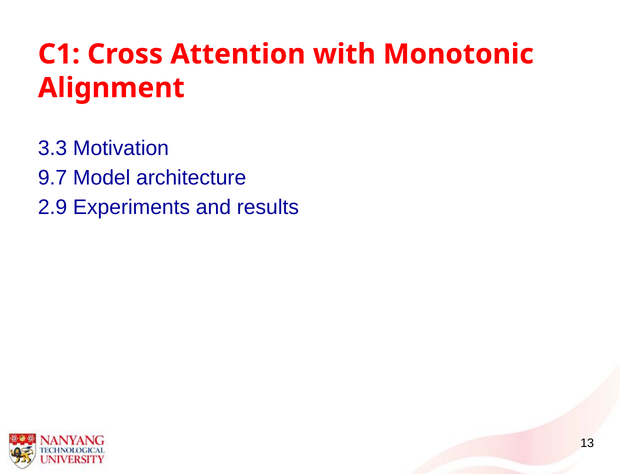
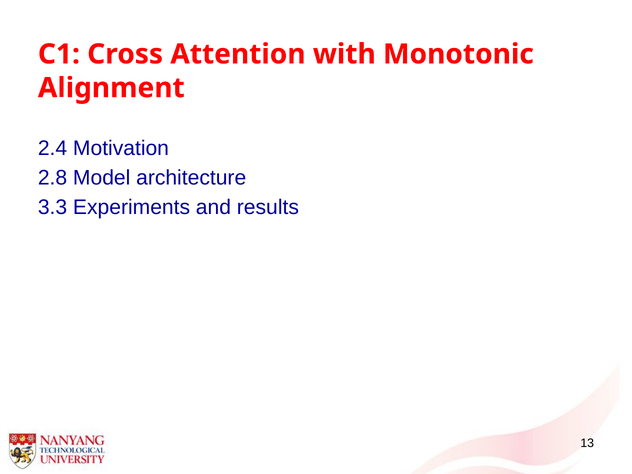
3.3: 3.3 -> 2.4
9.7: 9.7 -> 2.8
2.9: 2.9 -> 3.3
